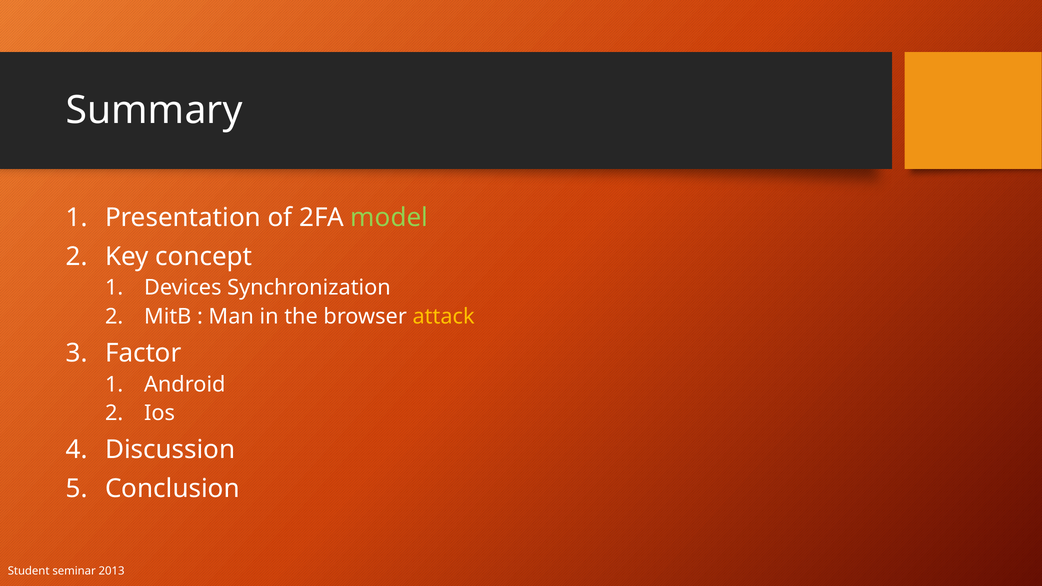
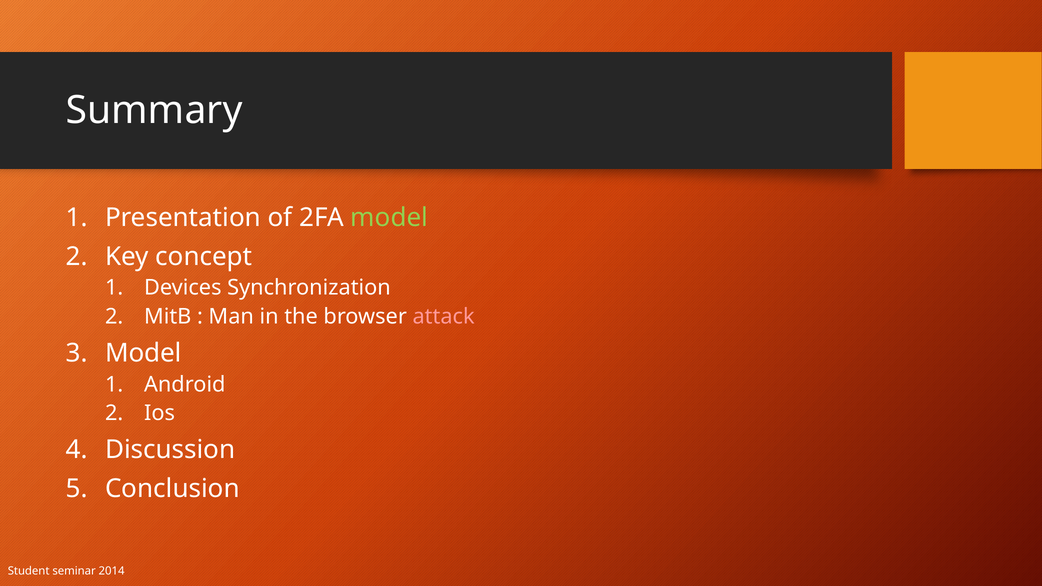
attack colour: yellow -> pink
Factor at (143, 353): Factor -> Model
2013: 2013 -> 2014
